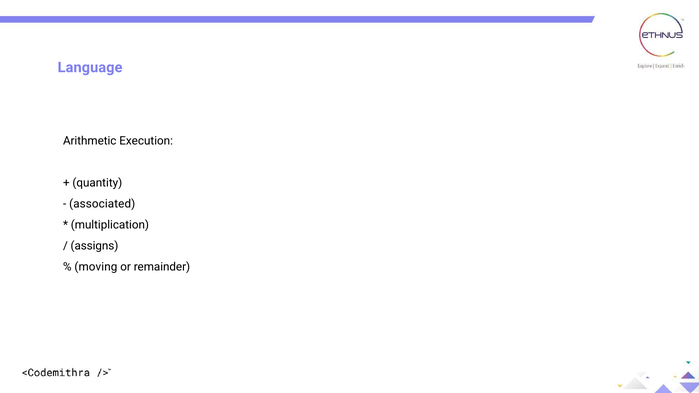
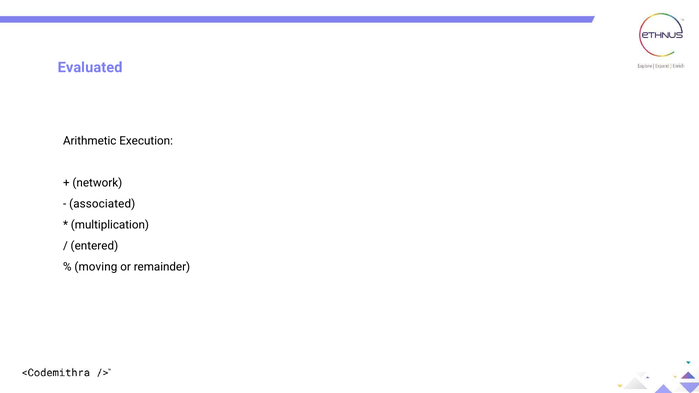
Language: Language -> Evaluated
quantity: quantity -> network
assigns: assigns -> entered
